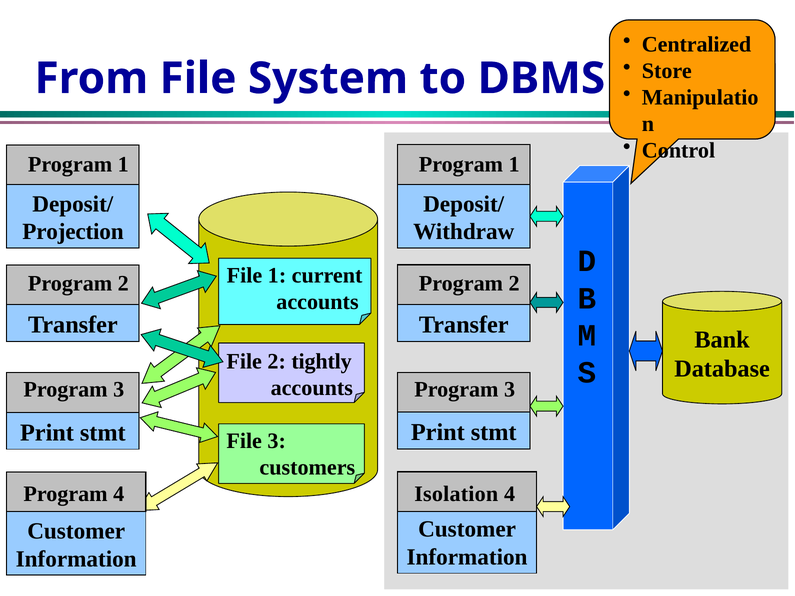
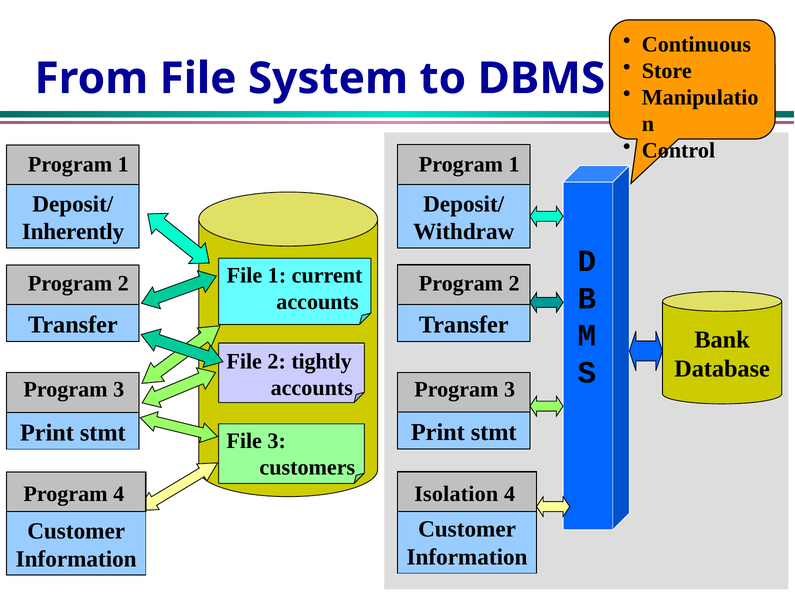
Centralized: Centralized -> Continuous
Projection: Projection -> Inherently
